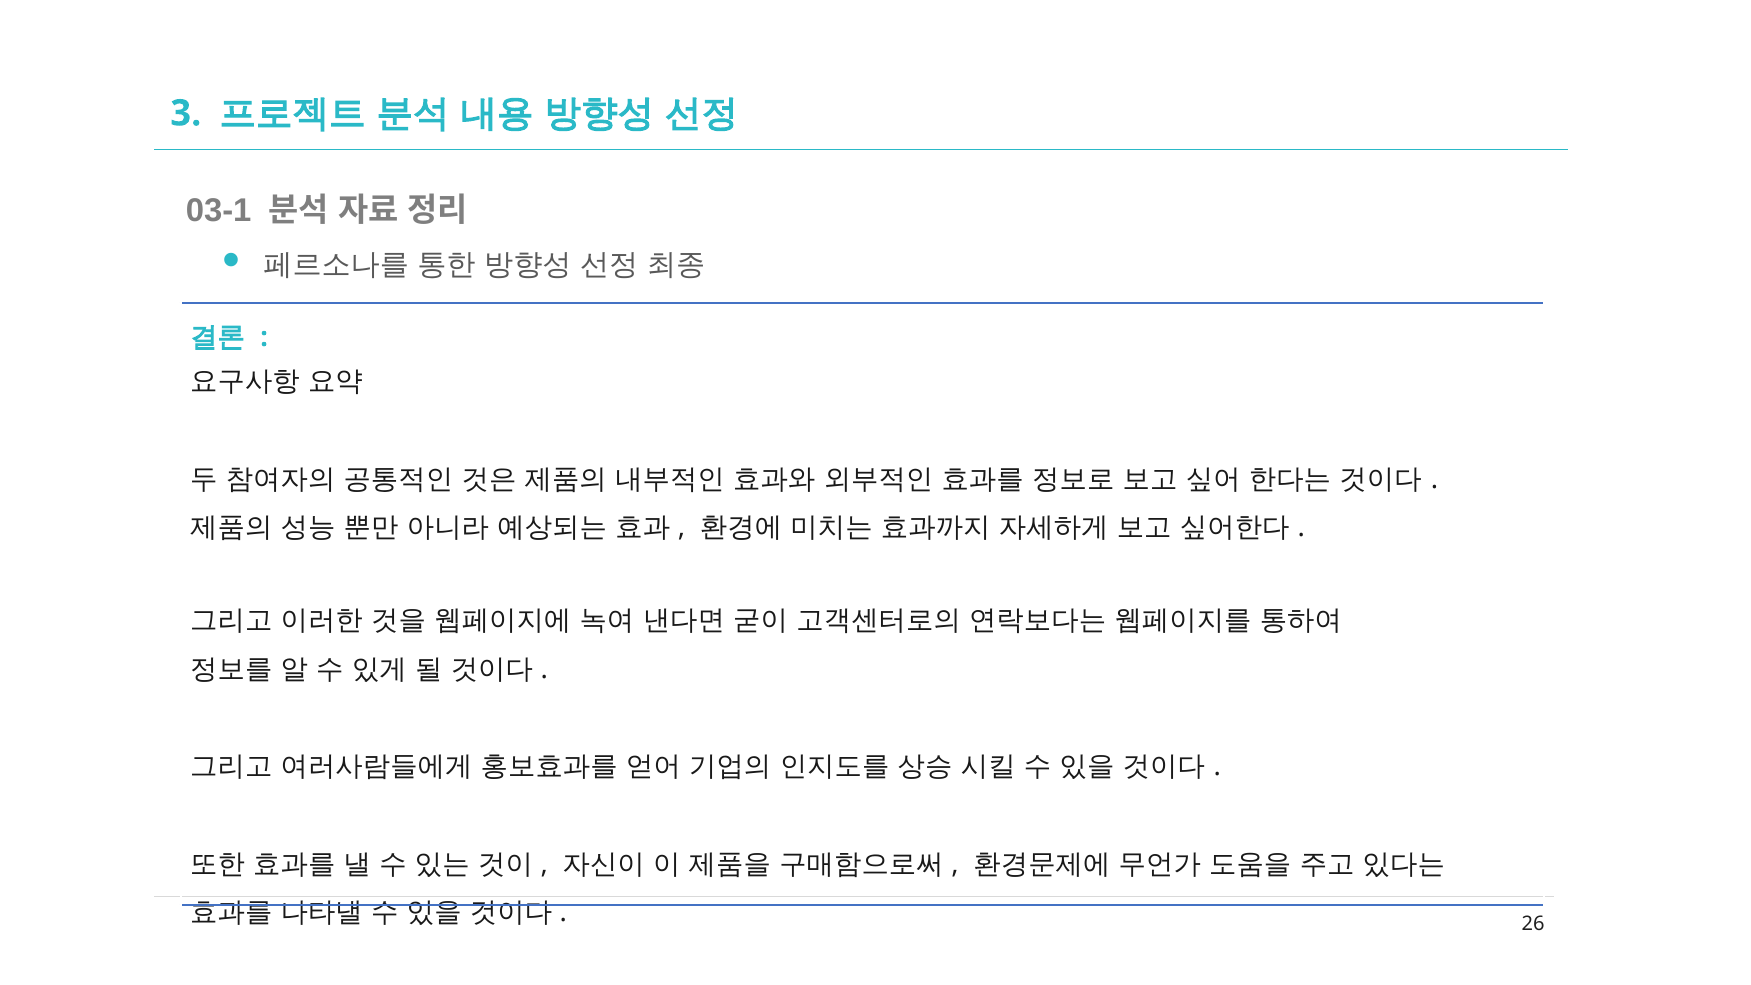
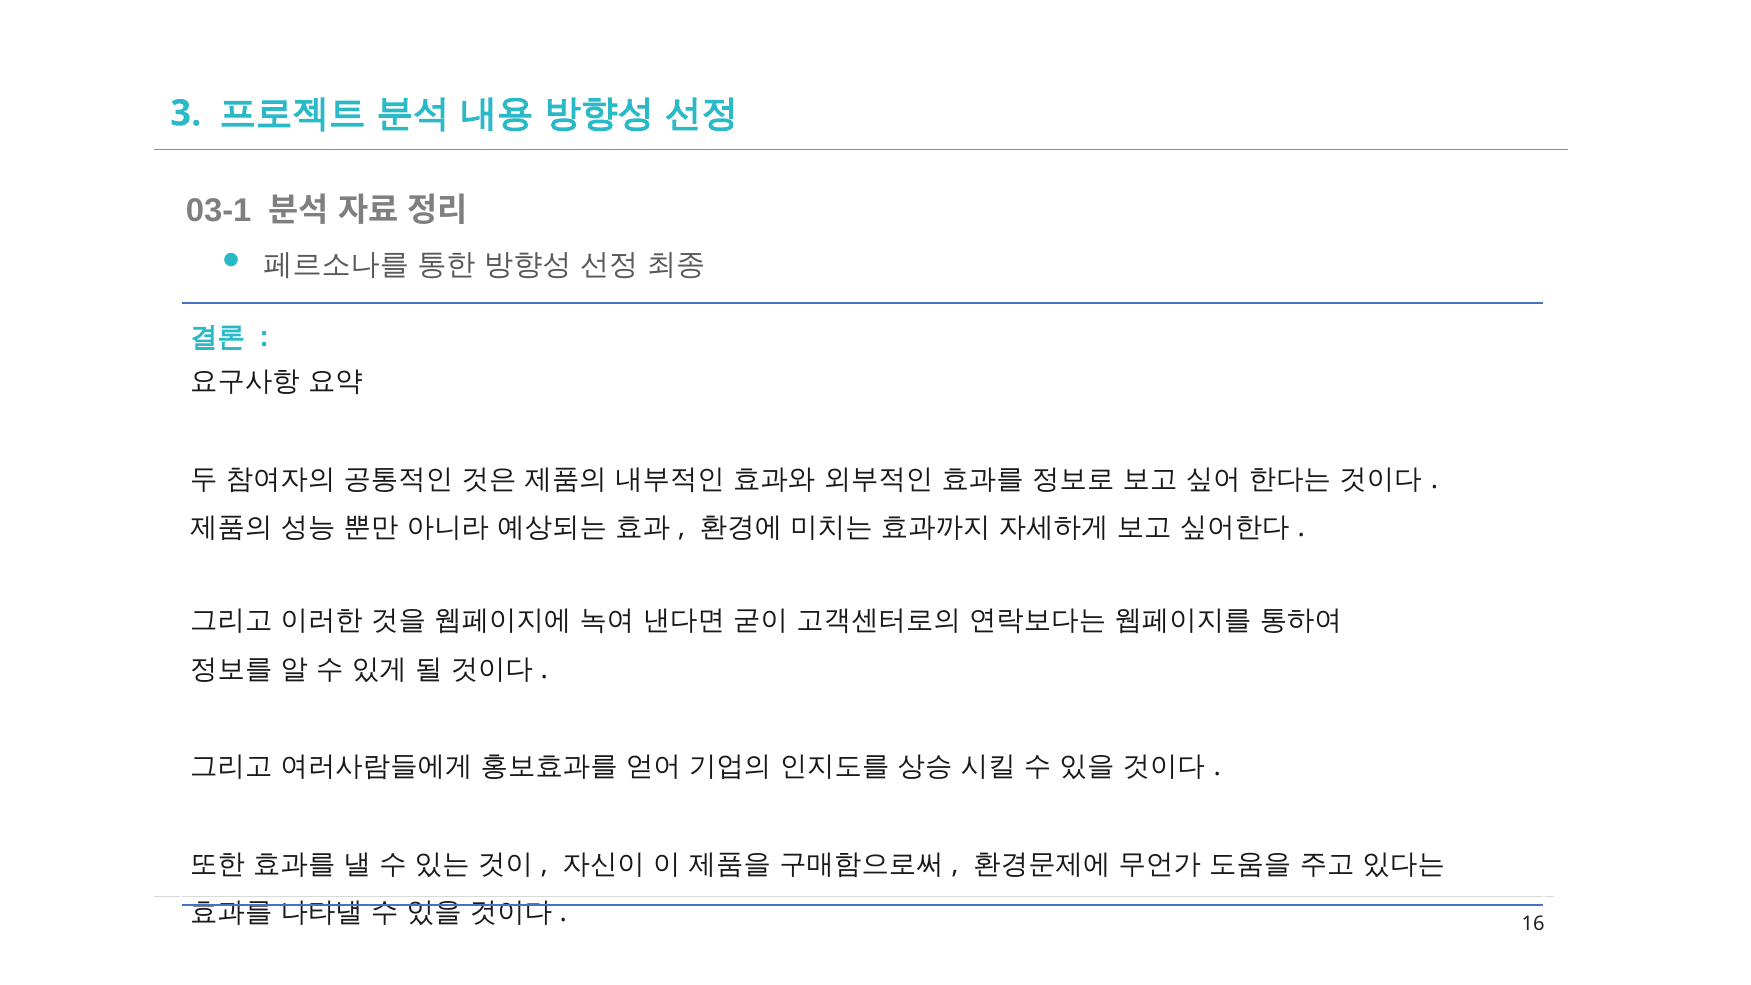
26: 26 -> 16
